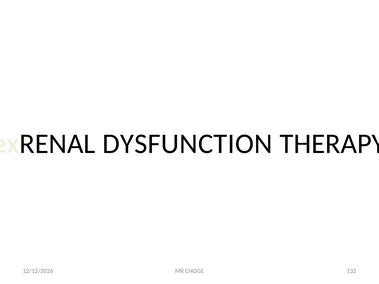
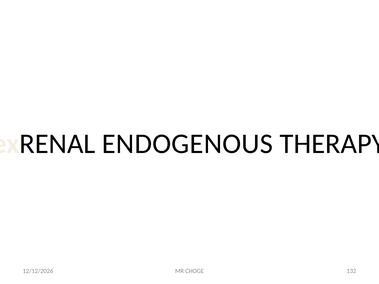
DYSFUNCTION: DYSFUNCTION -> ENDOGENOUS
